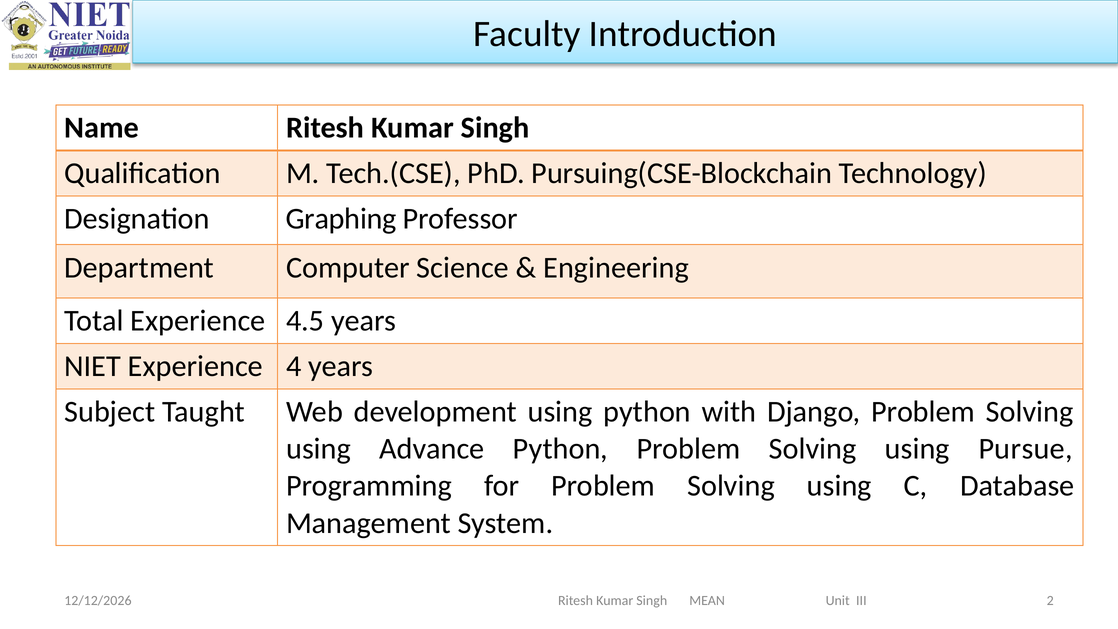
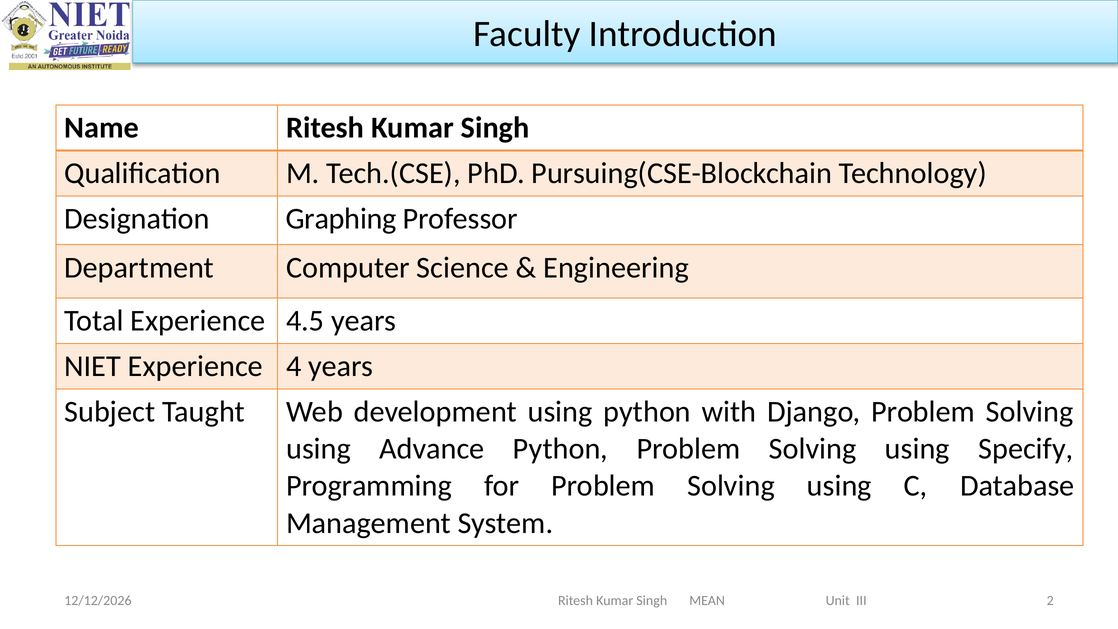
Pursue: Pursue -> Specify
